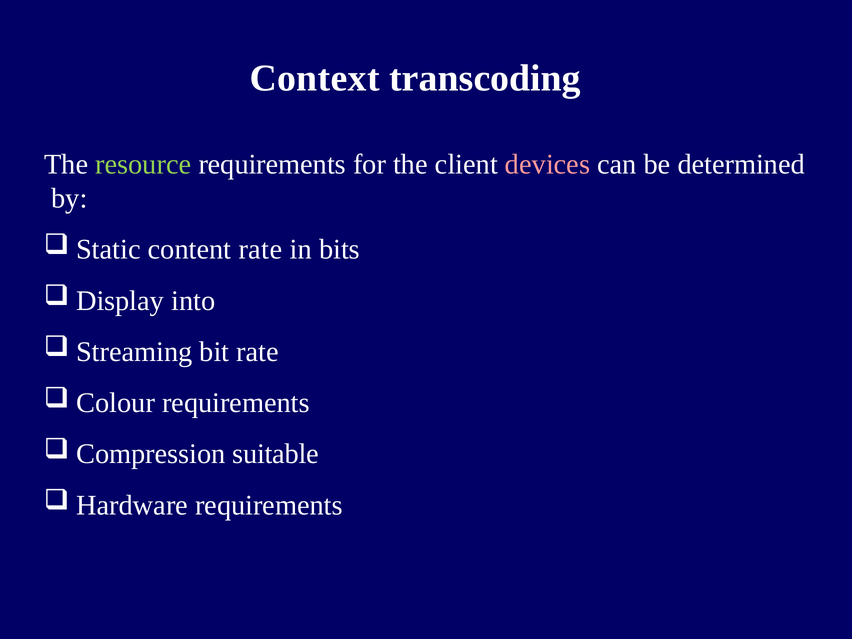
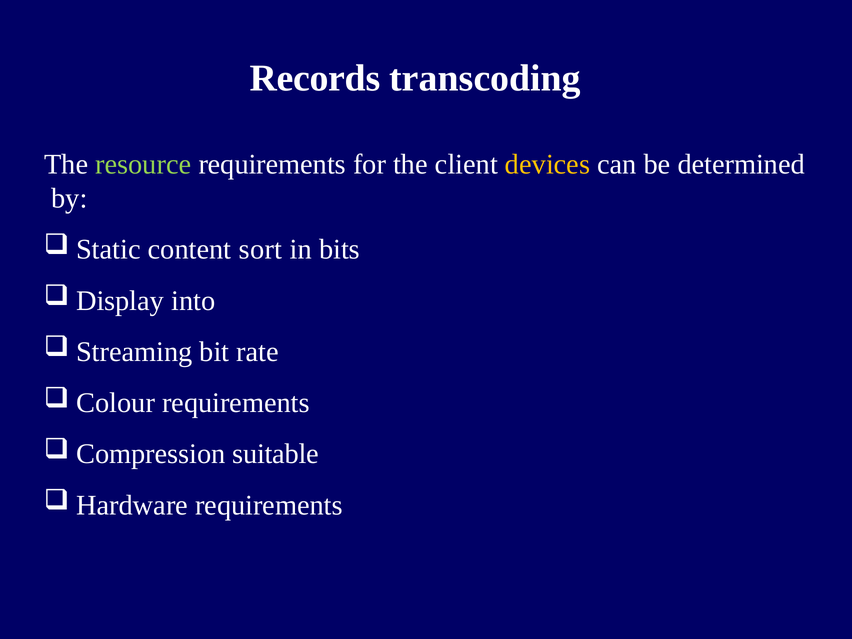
Context: Context -> Records
devices colour: pink -> yellow
content rate: rate -> sort
